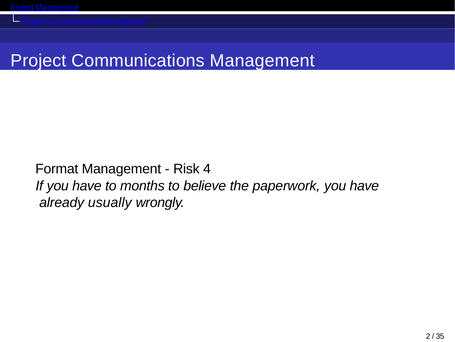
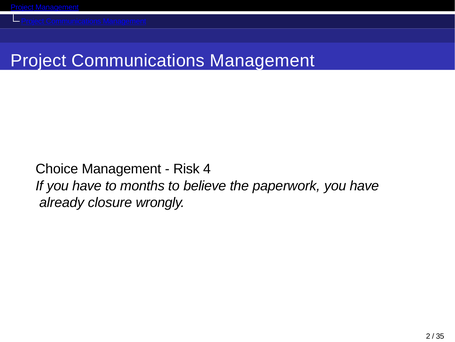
Format: Format -> Choice
usually: usually -> closure
